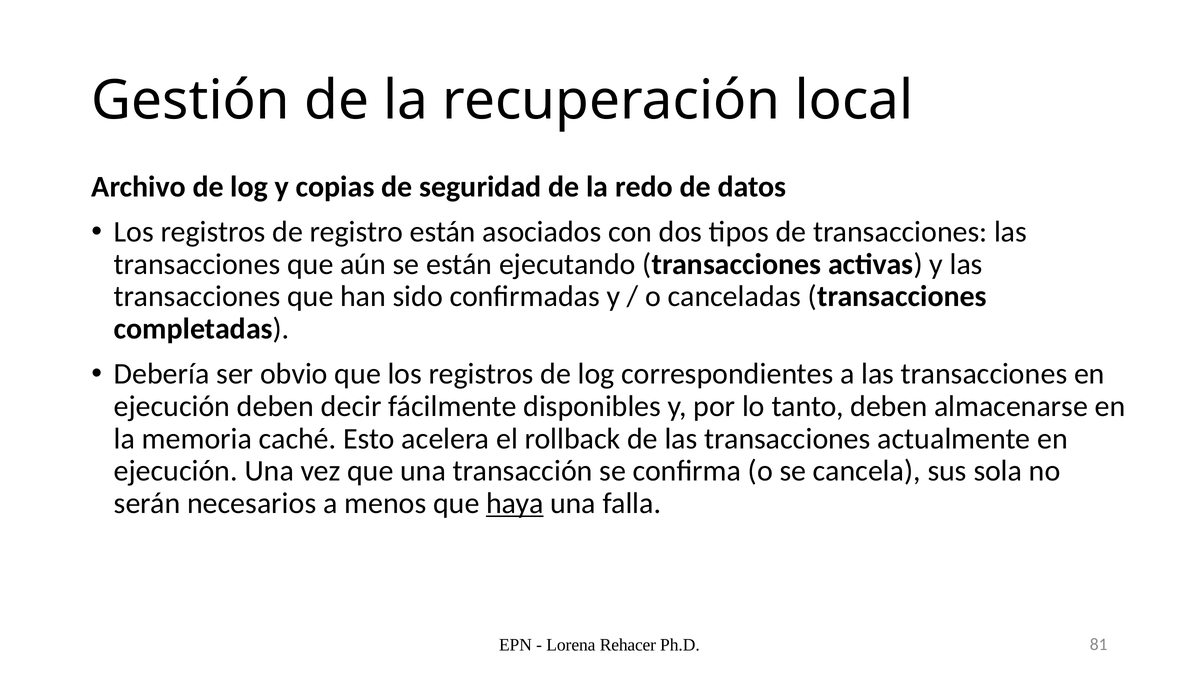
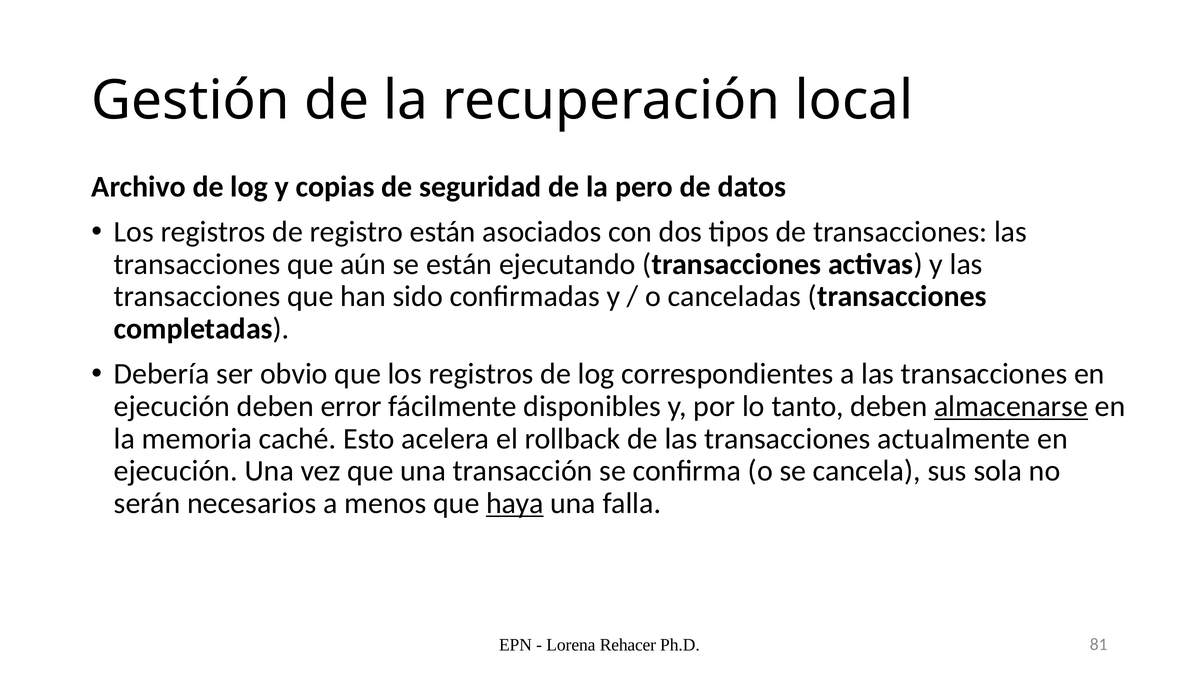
redo: redo -> pero
decir: decir -> error
almacenarse underline: none -> present
